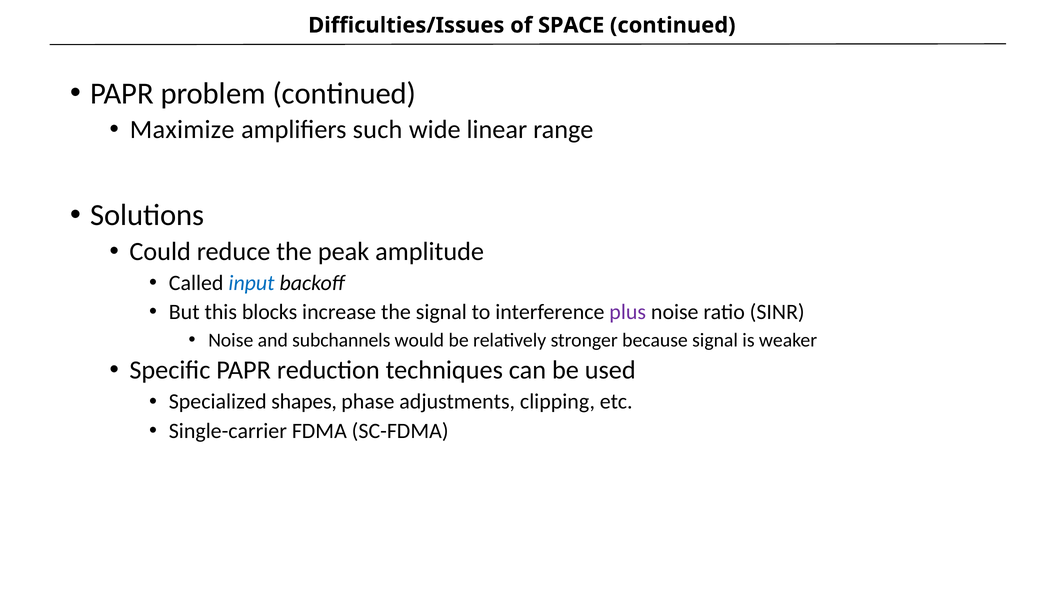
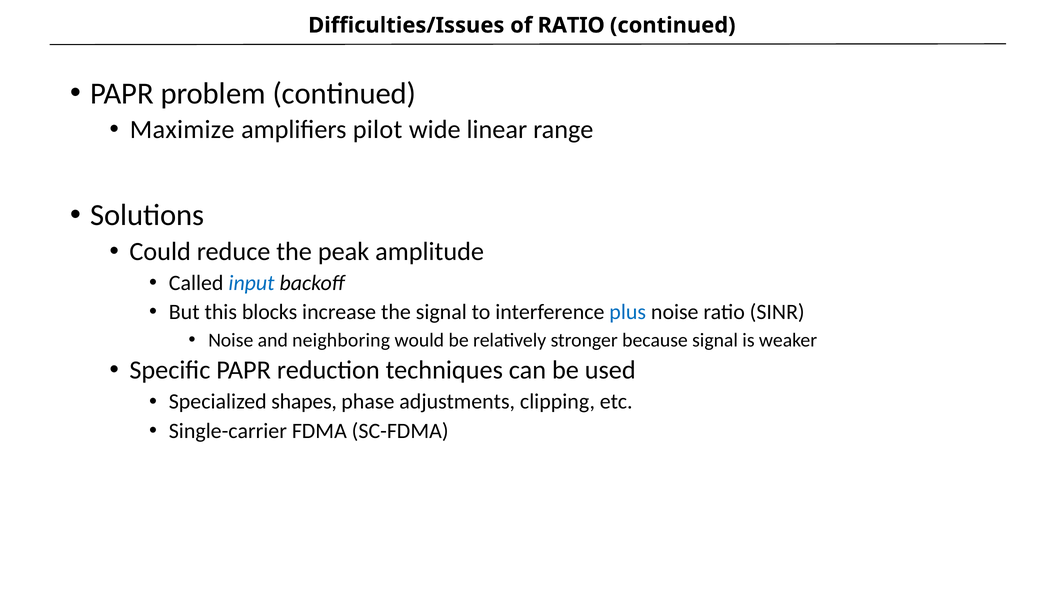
of SPACE: SPACE -> RATIO
such: such -> pilot
plus colour: purple -> blue
subchannels: subchannels -> neighboring
